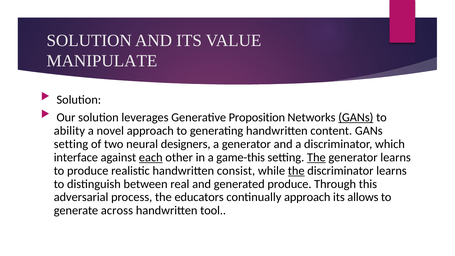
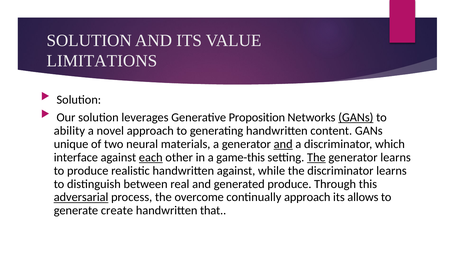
MANIPULATE: MANIPULATE -> LIMITATIONS
setting at (71, 144): setting -> unique
designers: designers -> materials
and at (283, 144) underline: none -> present
handwritten consist: consist -> against
the at (296, 171) underline: present -> none
adversarial underline: none -> present
educators: educators -> overcome
across: across -> create
tool: tool -> that
